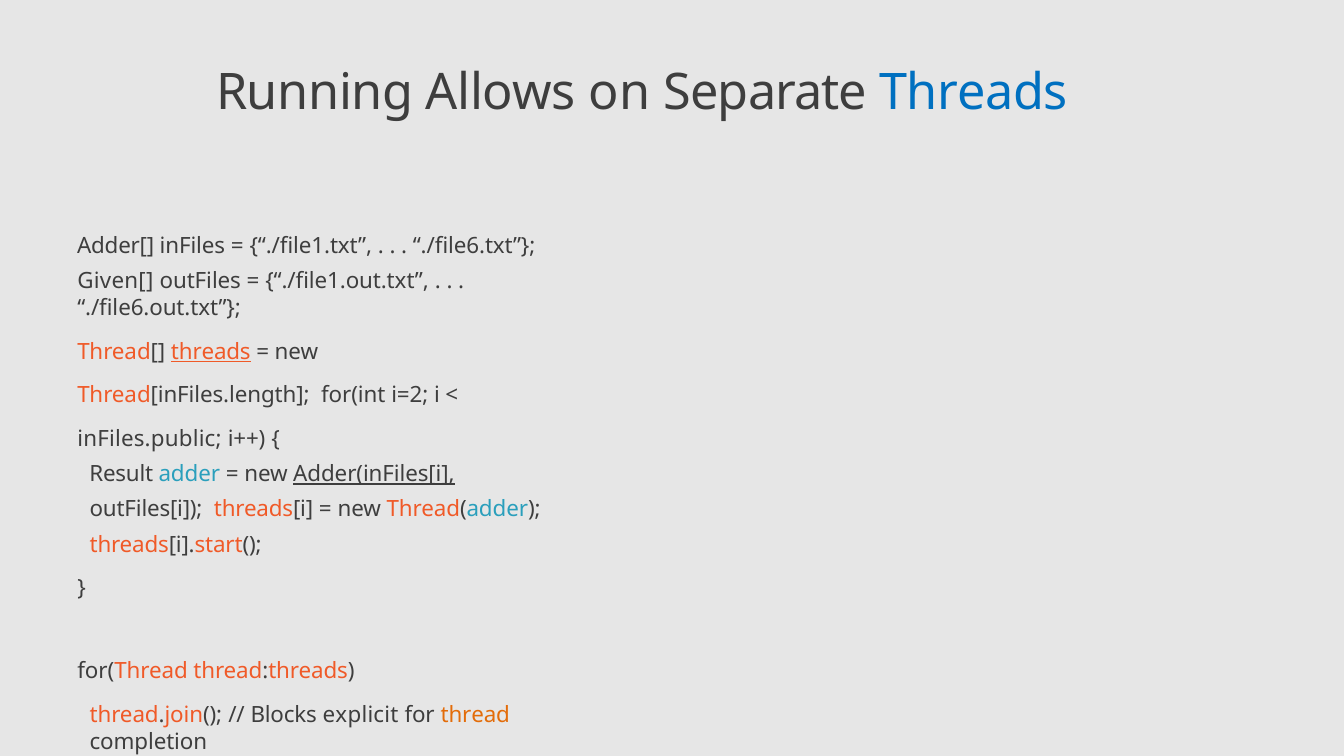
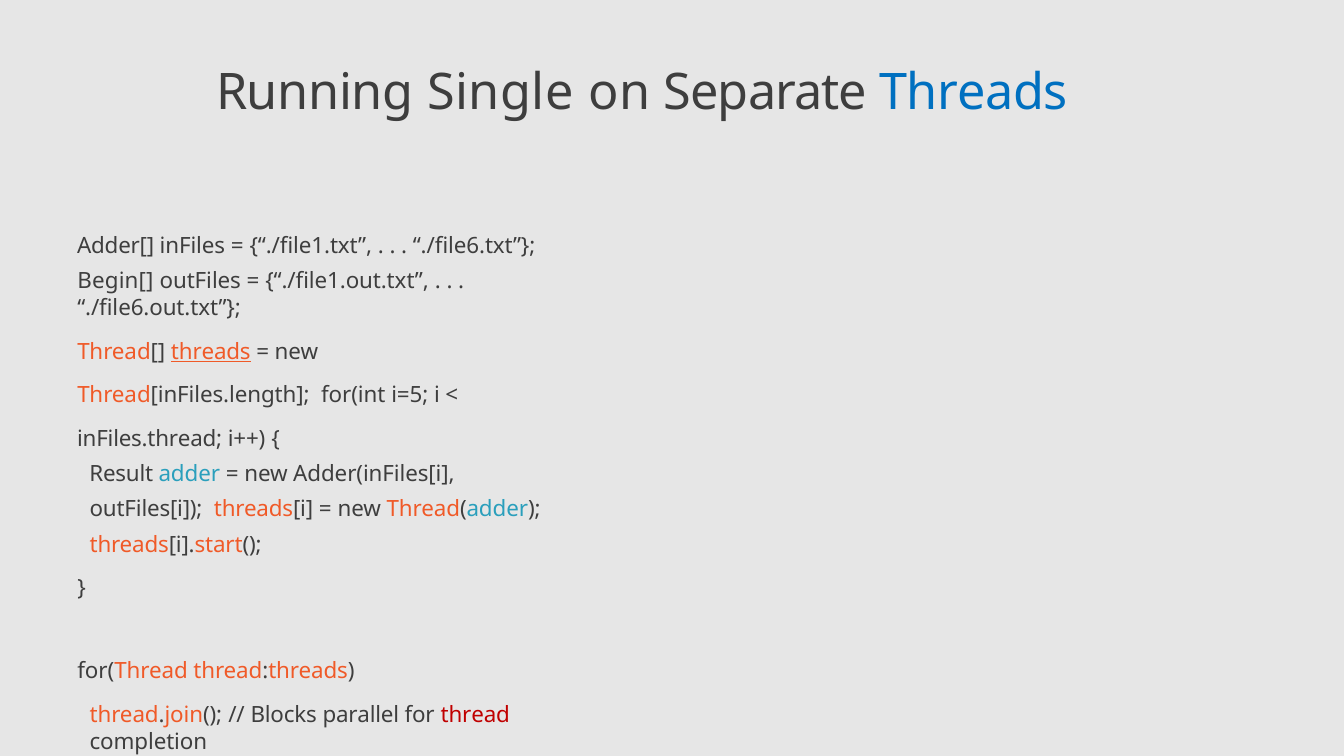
Allows: Allows -> Single
Given[: Given[ -> Begin[
i=2: i=2 -> i=5
inFiles.public: inFiles.public -> inFiles.thread
Adder(inFiles[i underline: present -> none
explicit: explicit -> parallel
thread colour: orange -> red
